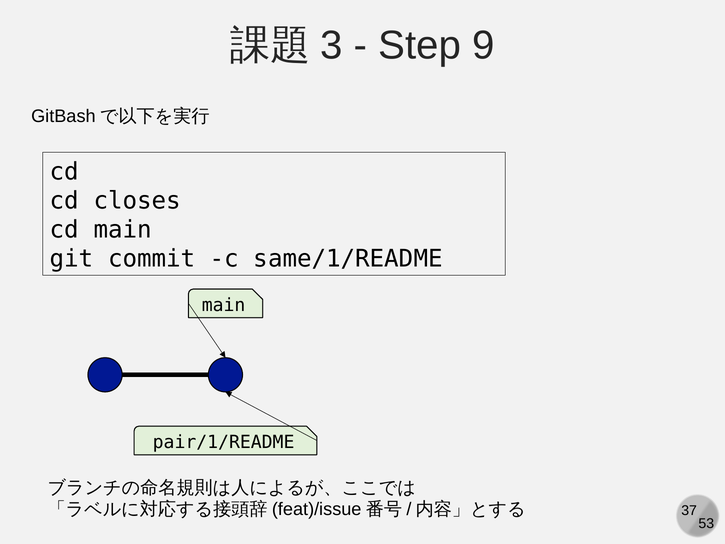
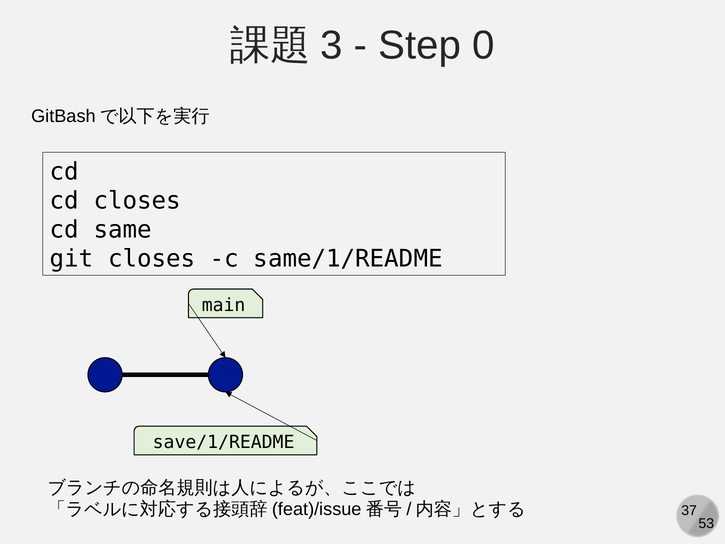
9: 9 -> 0
cd main: main -> same
git commit: commit -> closes
pair/1/README: pair/1/README -> save/1/README
